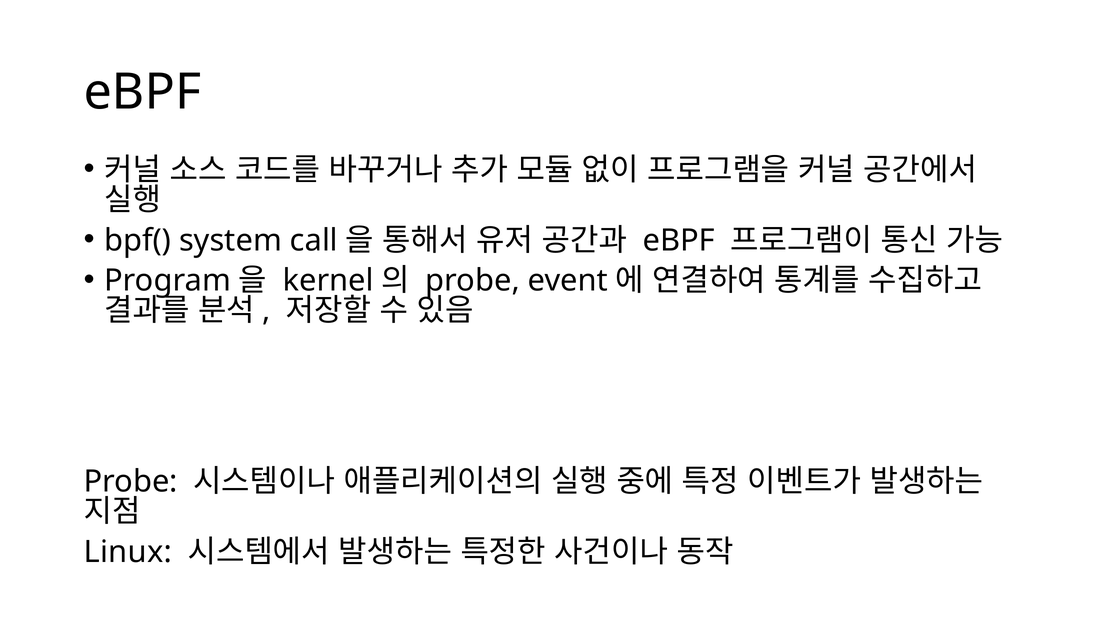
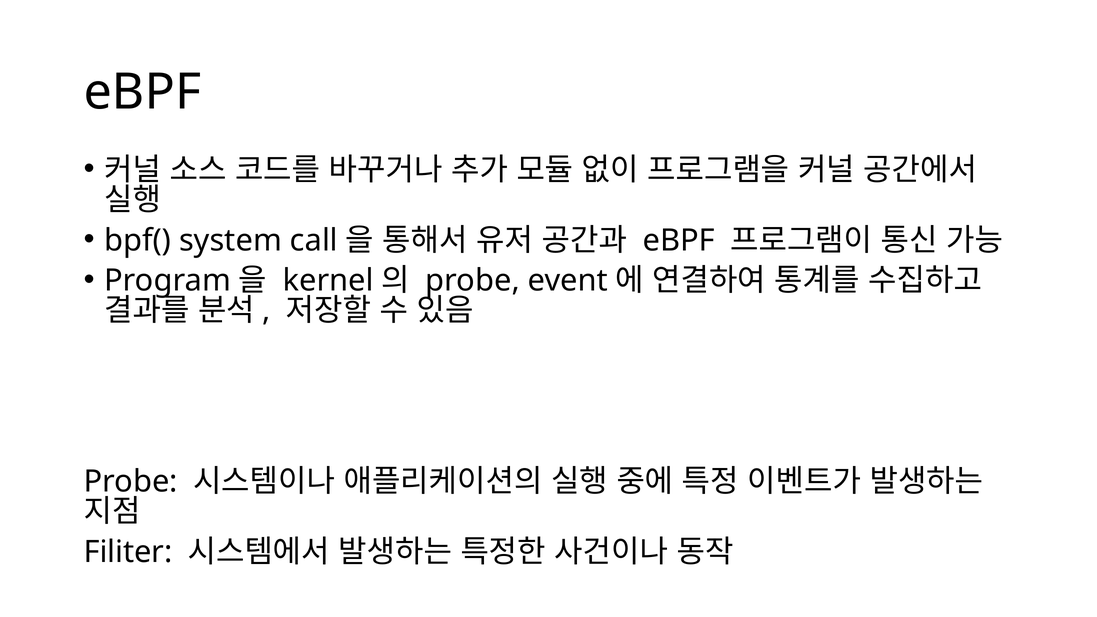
Linux: Linux -> Filiter
